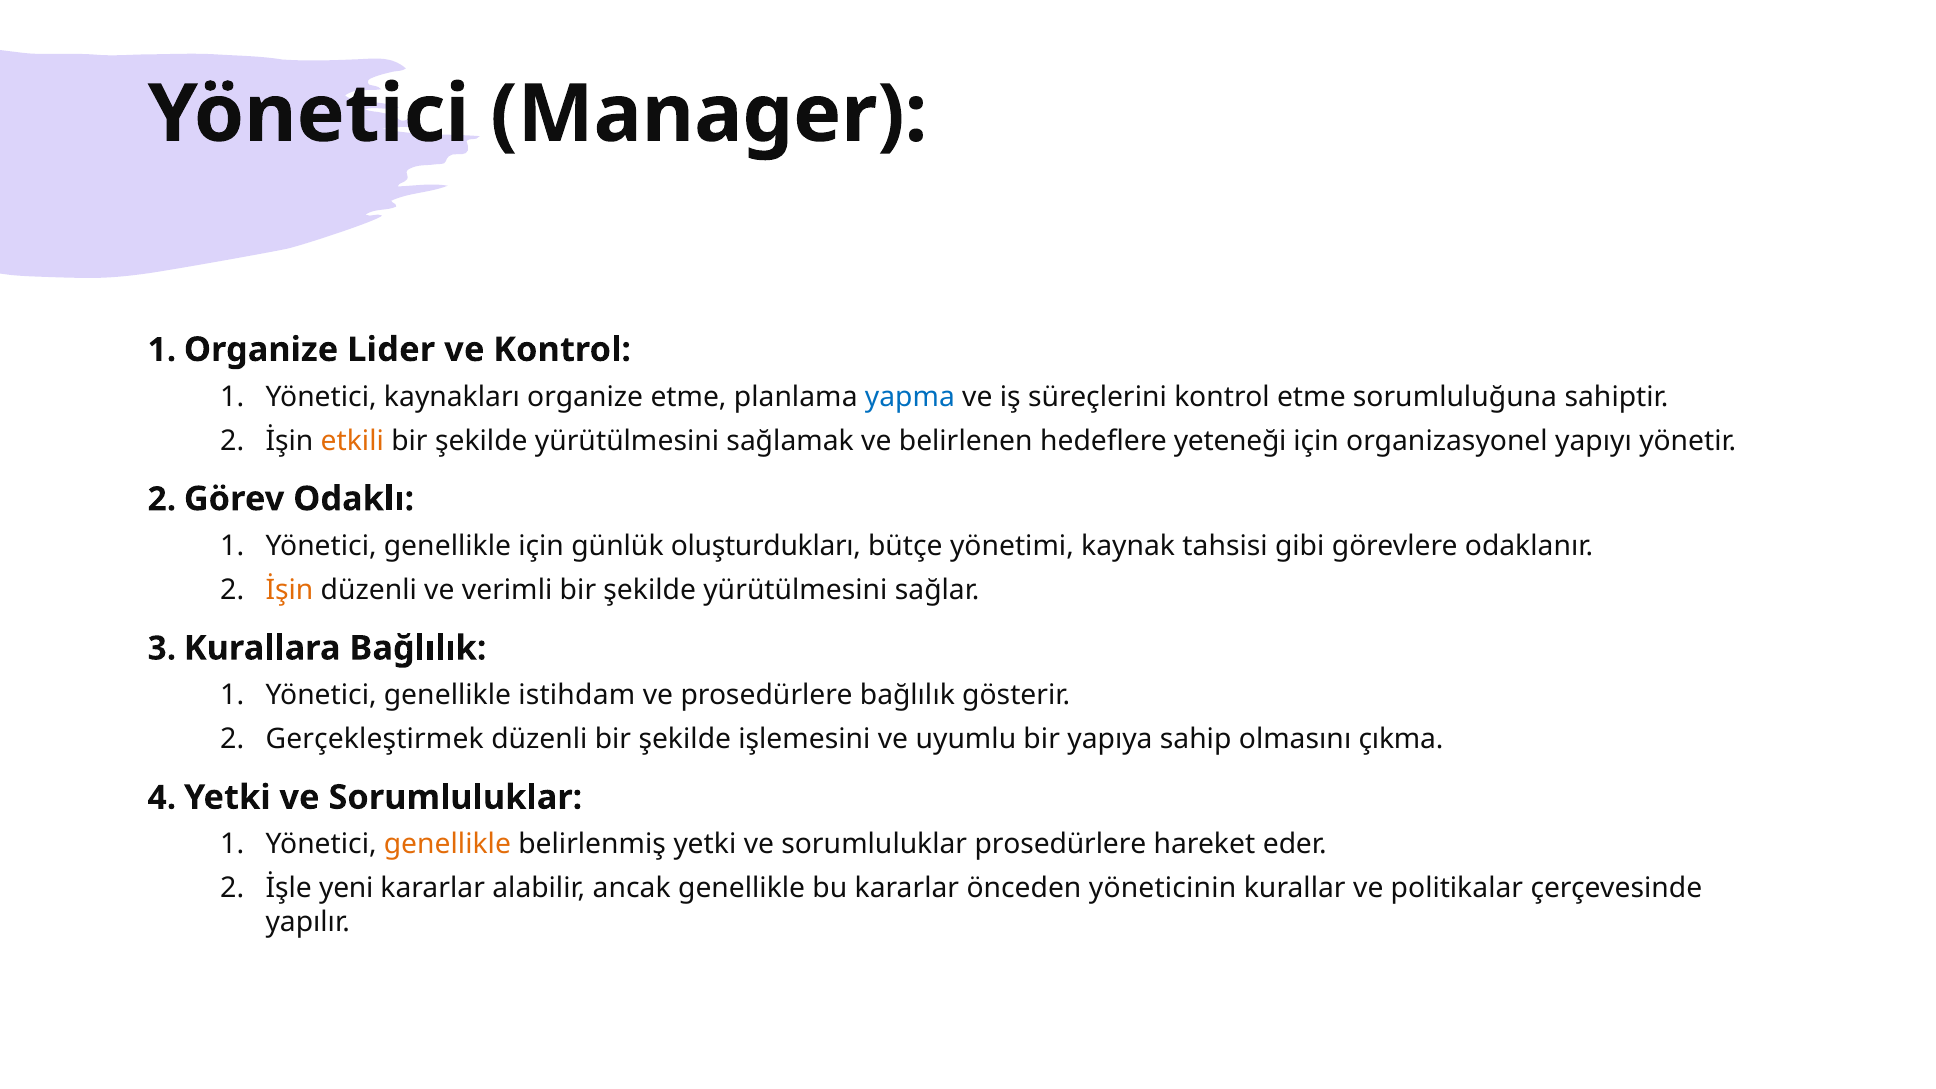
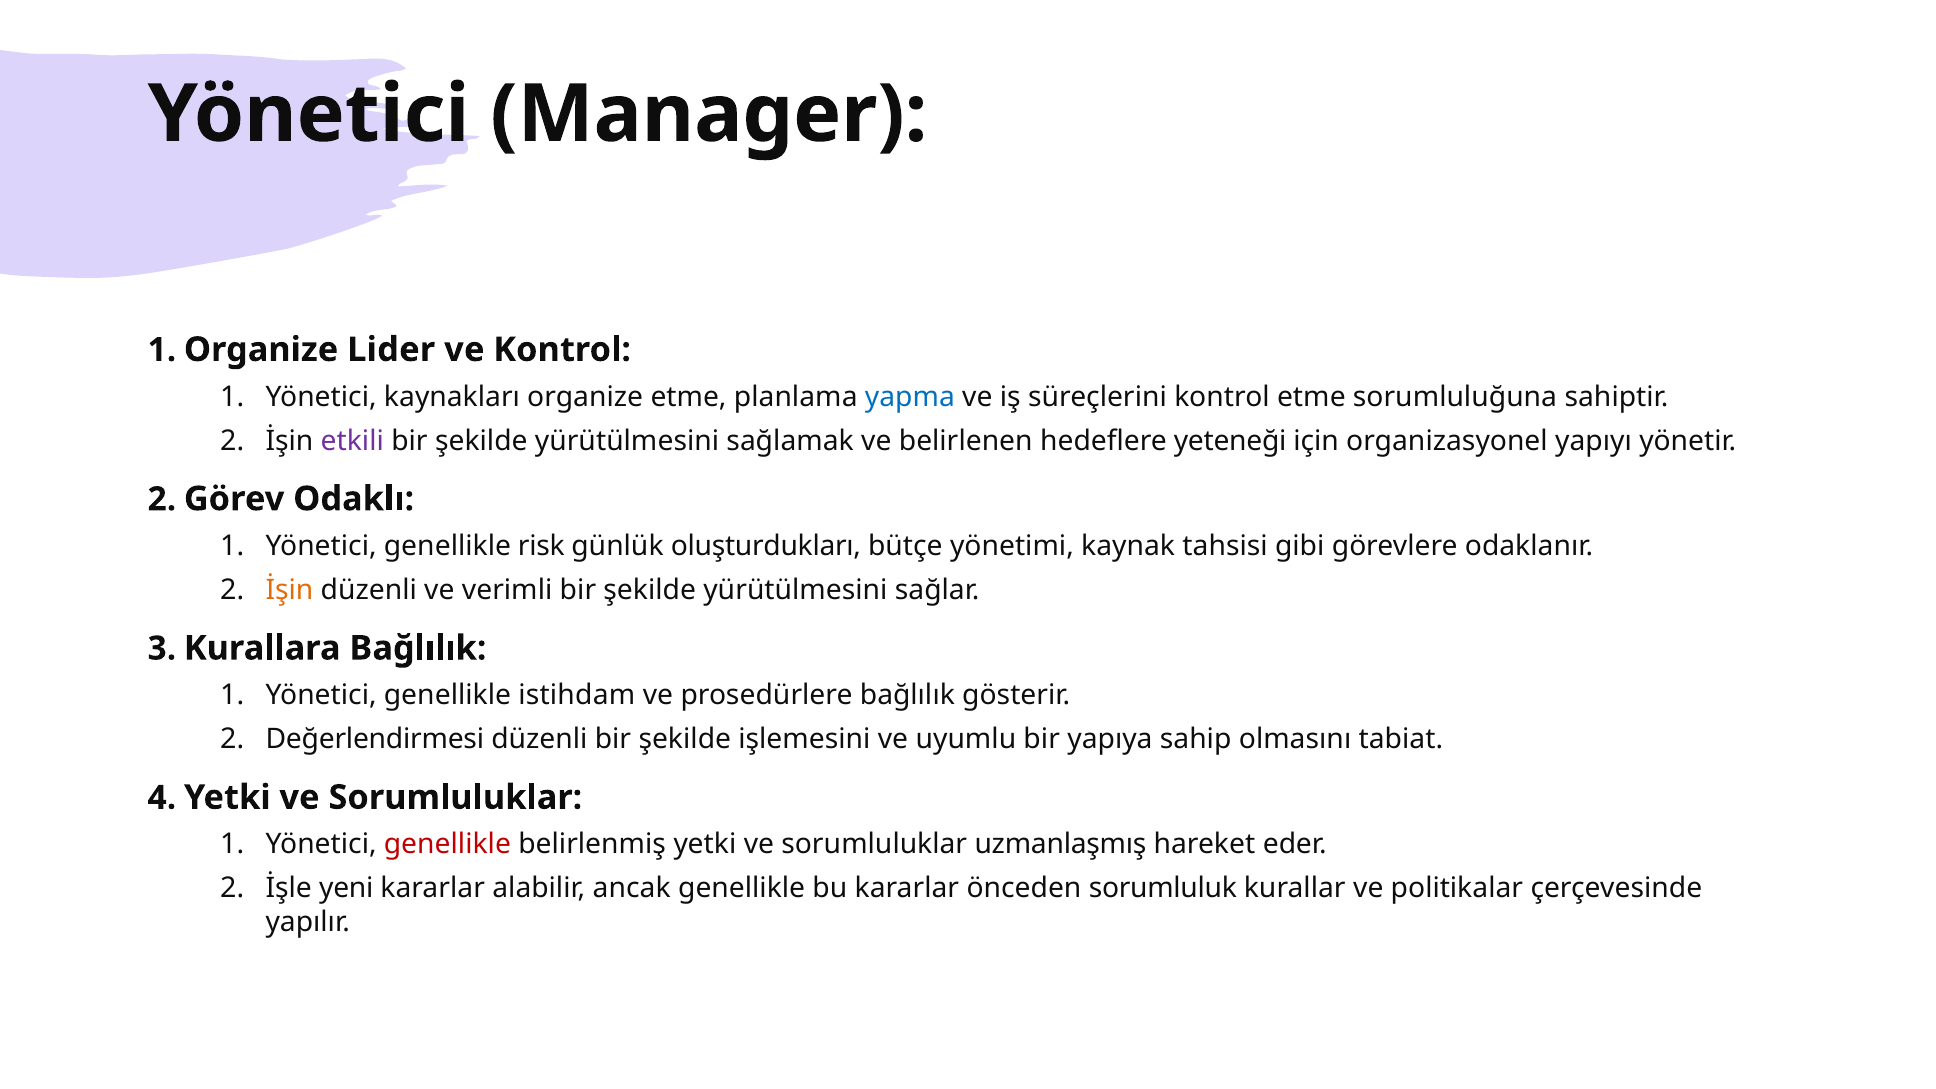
etkili colour: orange -> purple
genellikle için: için -> risk
Gerçekleştirmek: Gerçekleştirmek -> Değerlendirmesi
çıkma: çıkma -> tabiat
genellikle at (447, 845) colour: orange -> red
sorumluluklar prosedürlere: prosedürlere -> uzmanlaşmış
yöneticinin: yöneticinin -> sorumluluk
